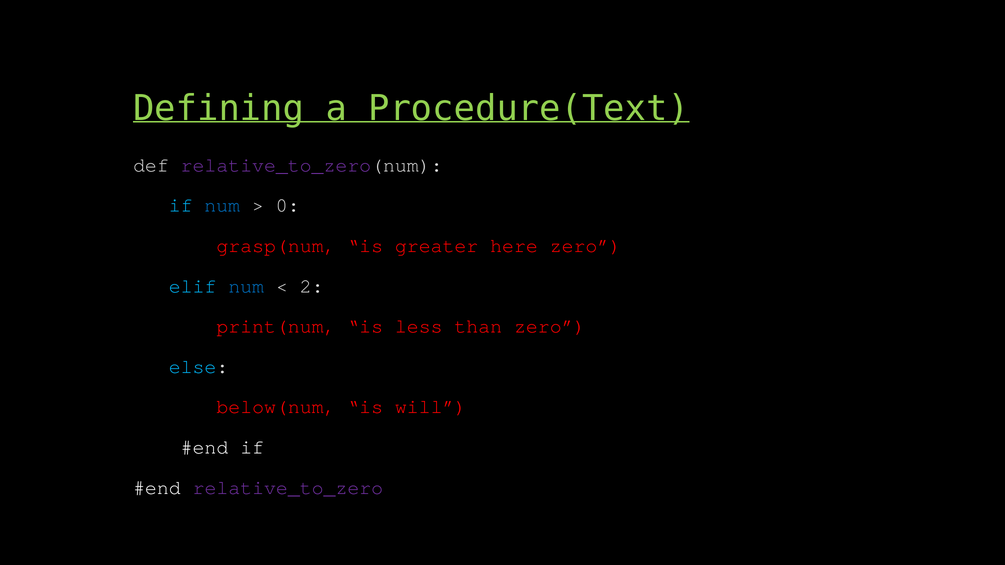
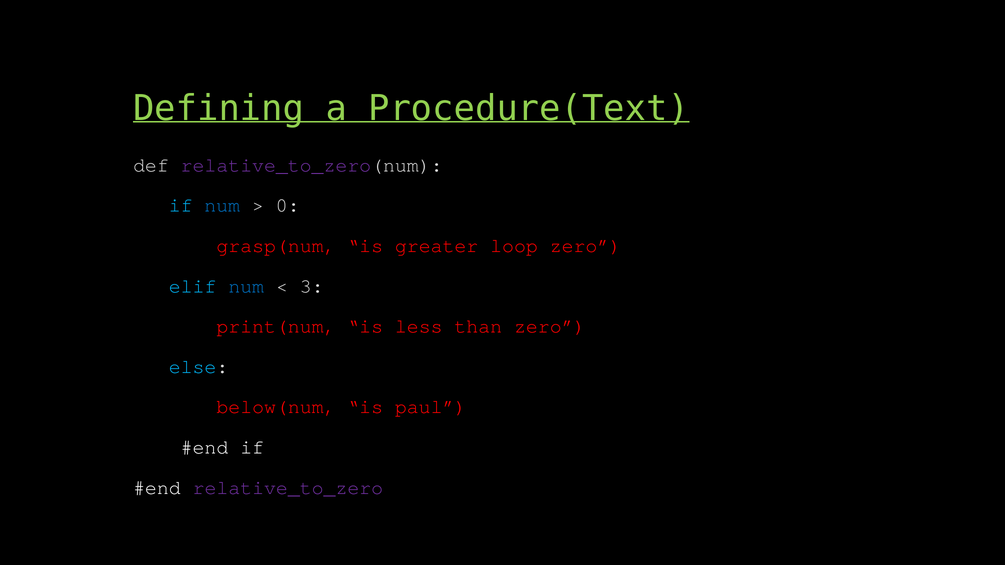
here: here -> loop
2: 2 -> 3
will: will -> paul
